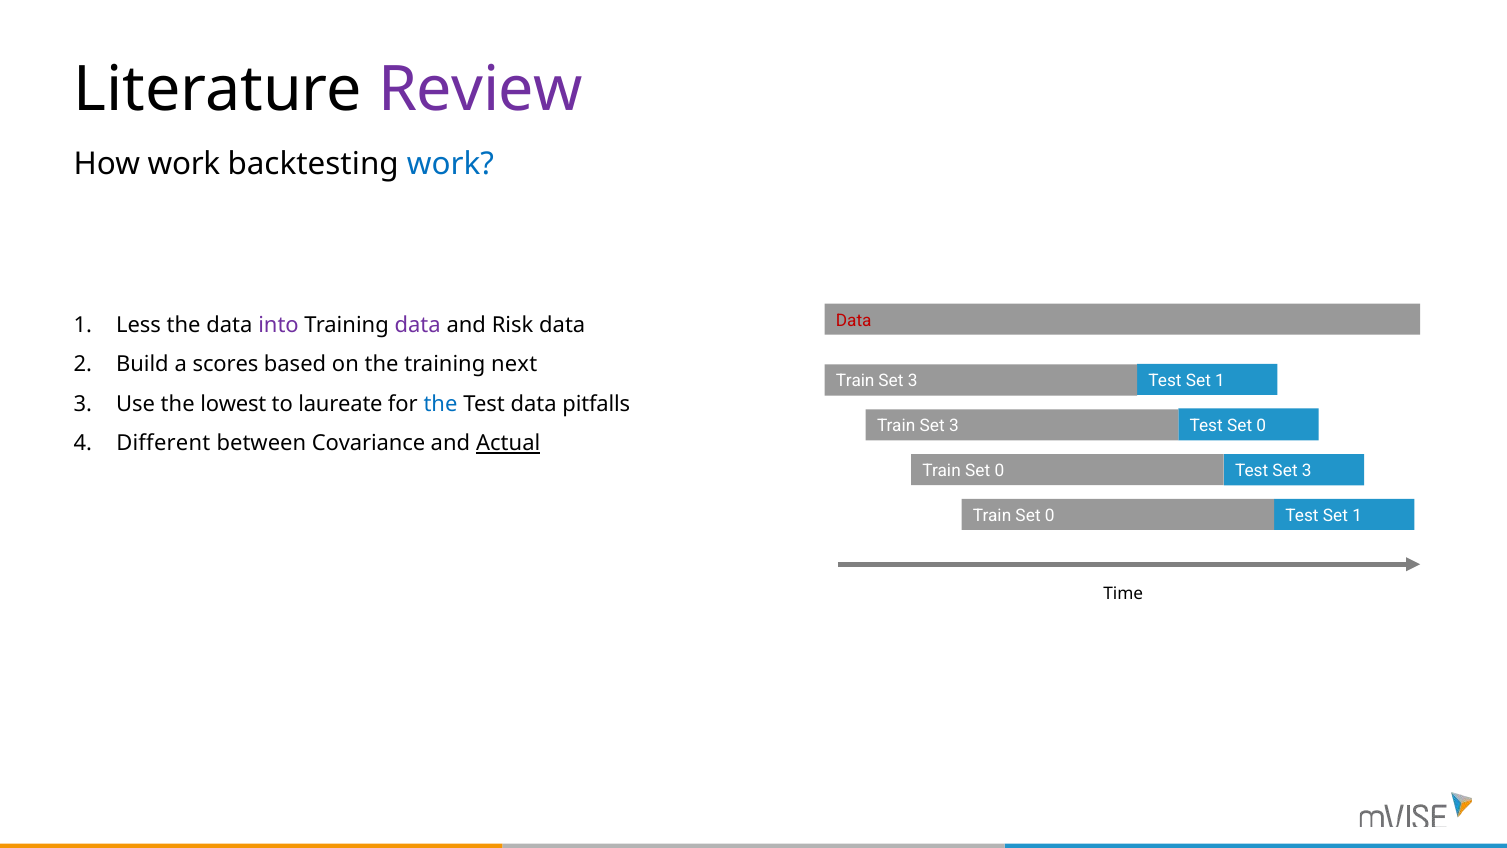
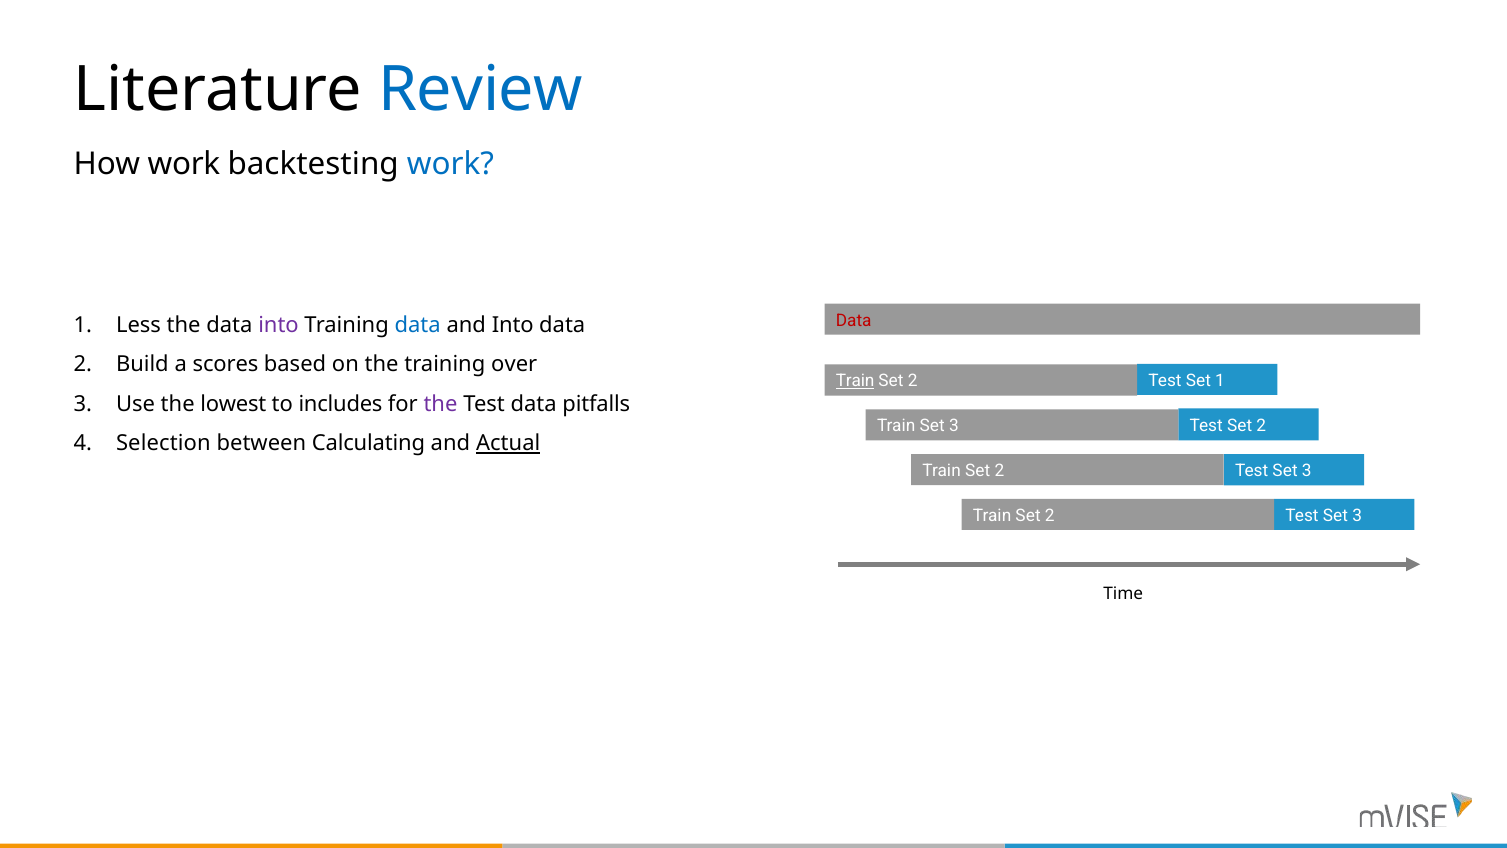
Review colour: purple -> blue
data at (418, 325) colour: purple -> blue
and Risk: Risk -> Into
next: next -> over
Train at (855, 381) underline: none -> present
3 at (913, 381): 3 -> 2
laureate: laureate -> includes
the at (441, 404) colour: blue -> purple
Test Set 0: 0 -> 2
Different: Different -> Selection
Covariance: Covariance -> Calculating
0 at (999, 471): 0 -> 2
0 at (1050, 515): 0 -> 2
1 at (1357, 515): 1 -> 3
